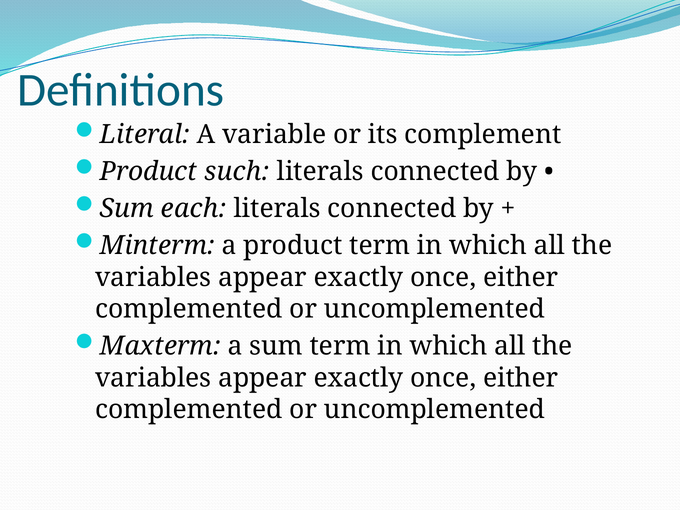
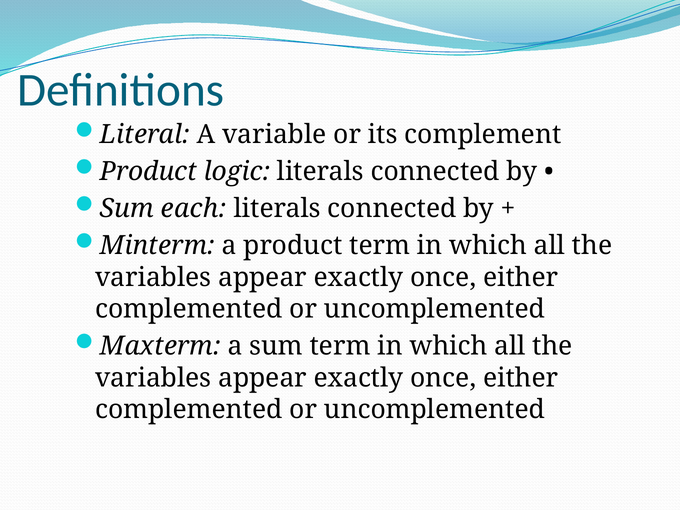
such: such -> logic
